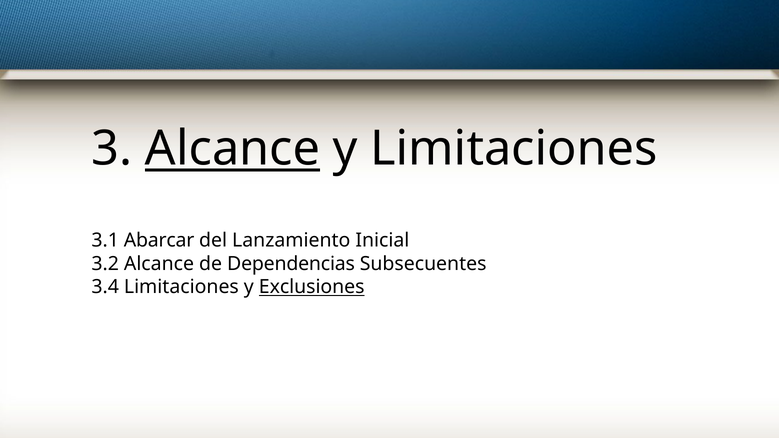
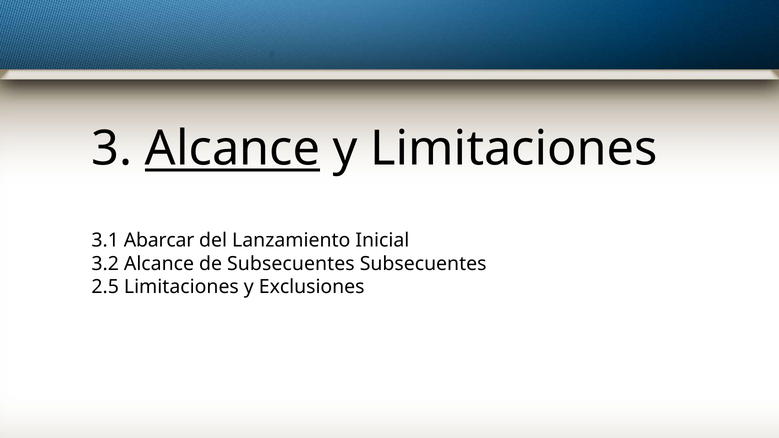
de Dependencias: Dependencias -> Subsecuentes
3.4: 3.4 -> 2.5
Exclusiones underline: present -> none
